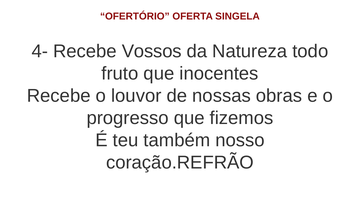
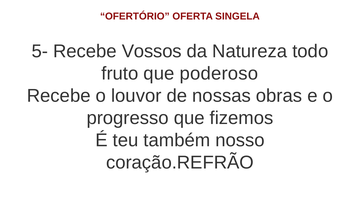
4-: 4- -> 5-
inocentes: inocentes -> poderoso
